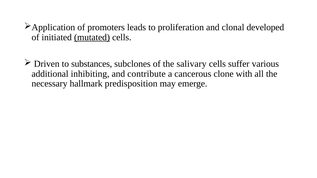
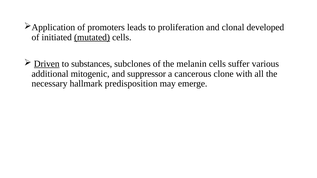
Driven underline: none -> present
salivary: salivary -> melanin
inhibiting: inhibiting -> mitogenic
contribute: contribute -> suppressor
